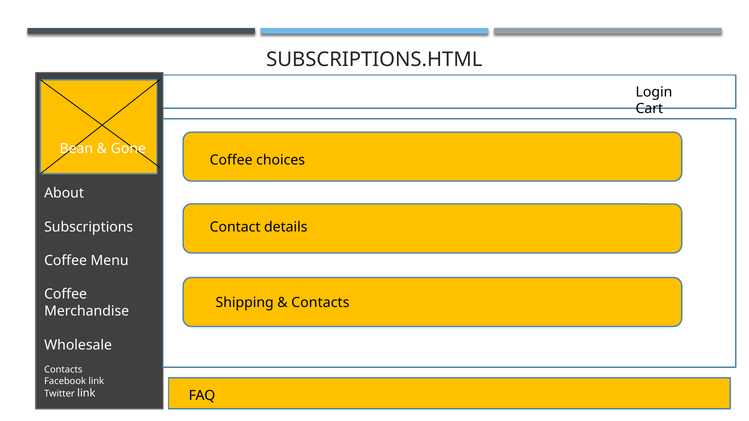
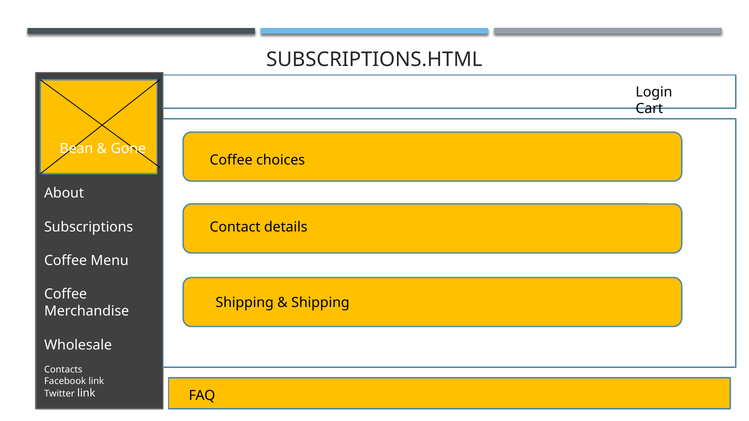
Contacts at (320, 303): Contacts -> Shipping
